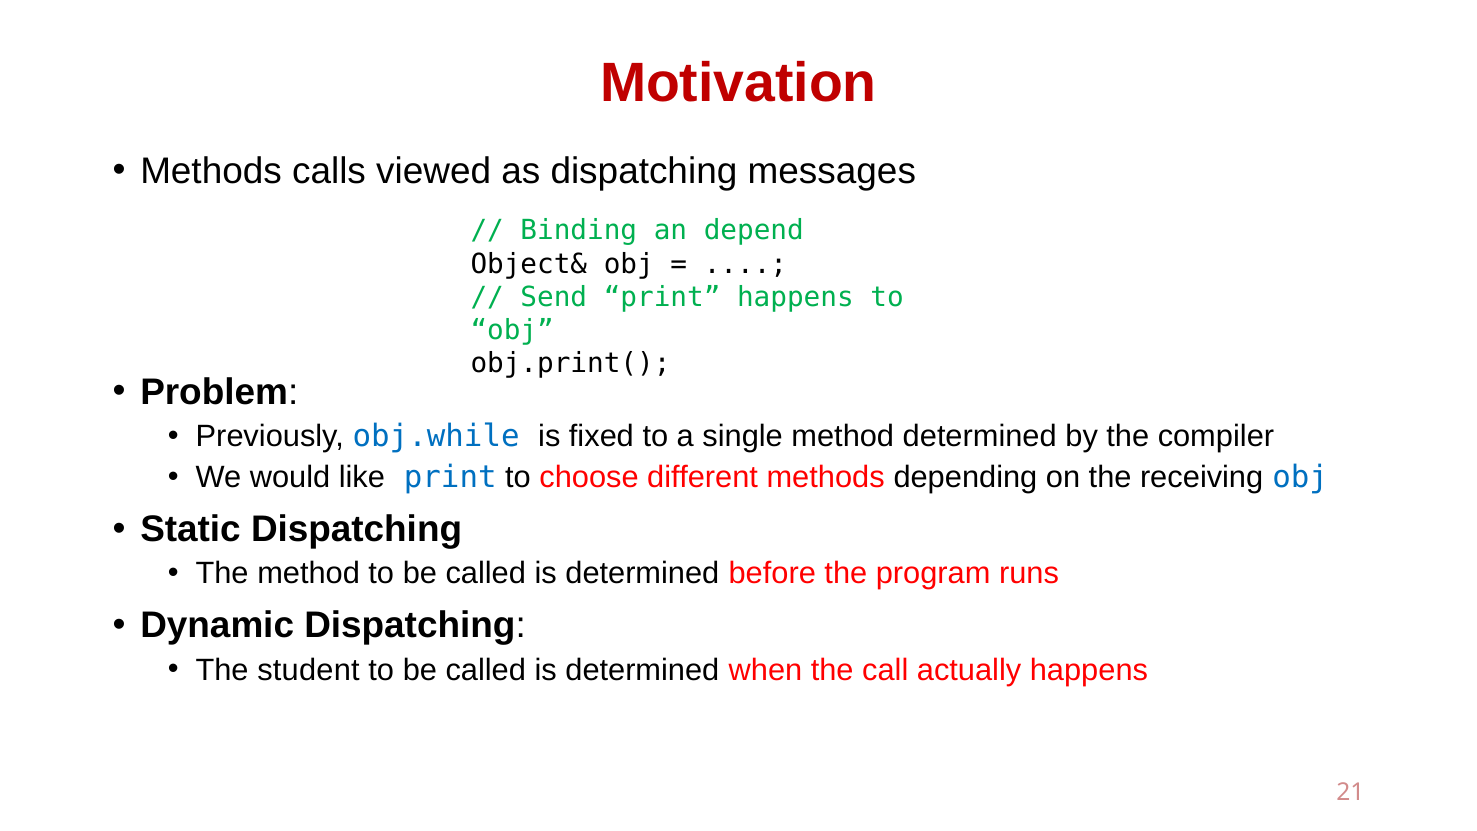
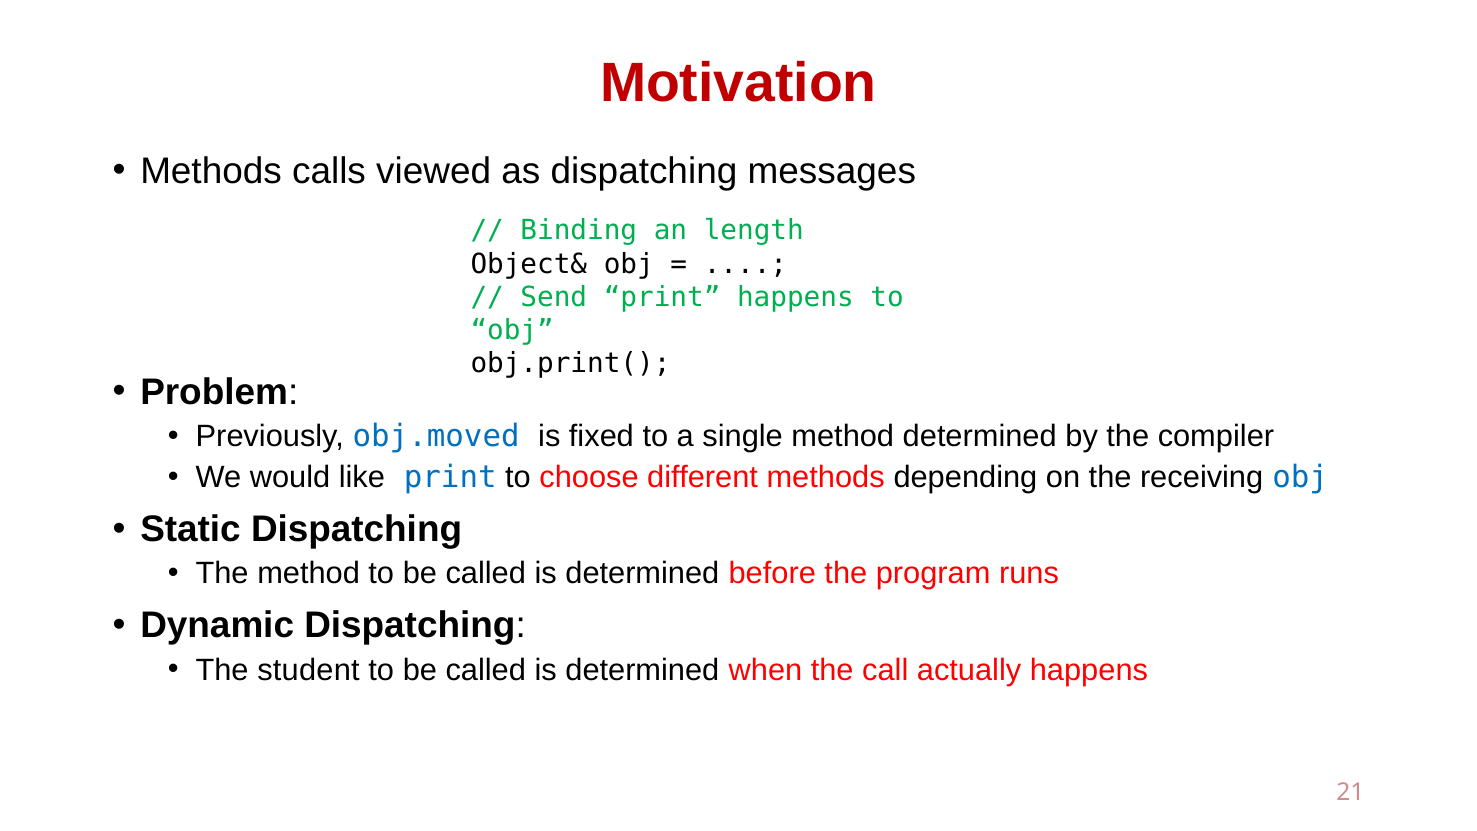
depend: depend -> length
obj.while: obj.while -> obj.moved
